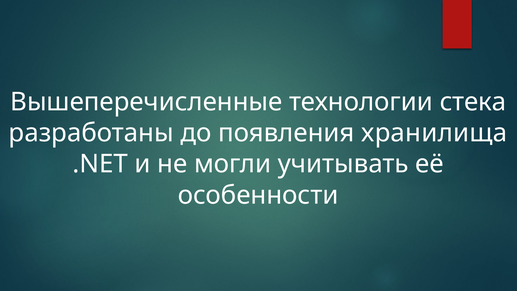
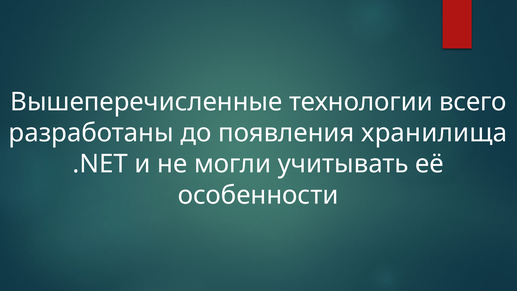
стека: стека -> всего
